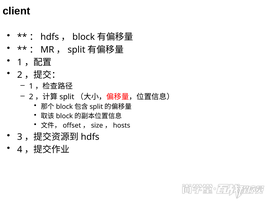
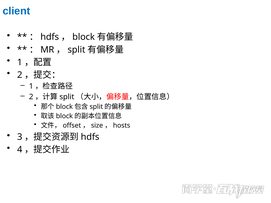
client colour: black -> blue
